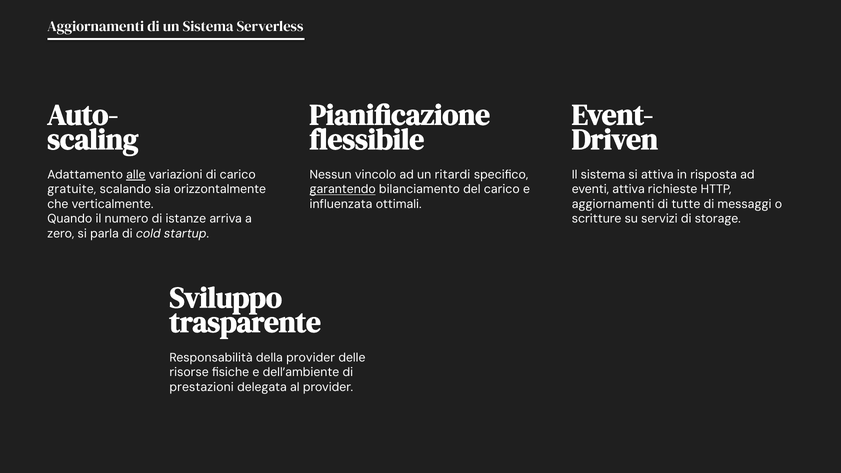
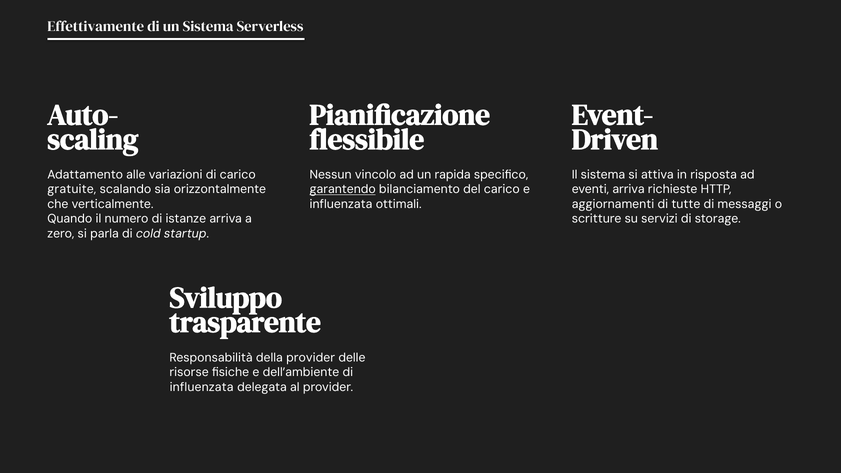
Aggiornamenti at (96, 26): Aggiornamenti -> Effettivamente
alle underline: present -> none
ritardi: ritardi -> rapida
eventi attiva: attiva -> arriva
prestazioni at (202, 387): prestazioni -> influenzata
